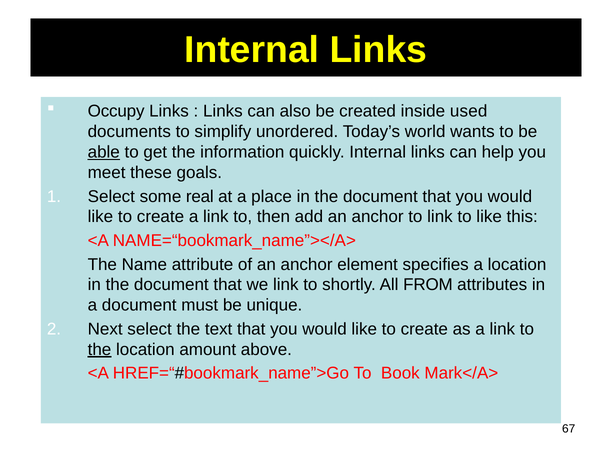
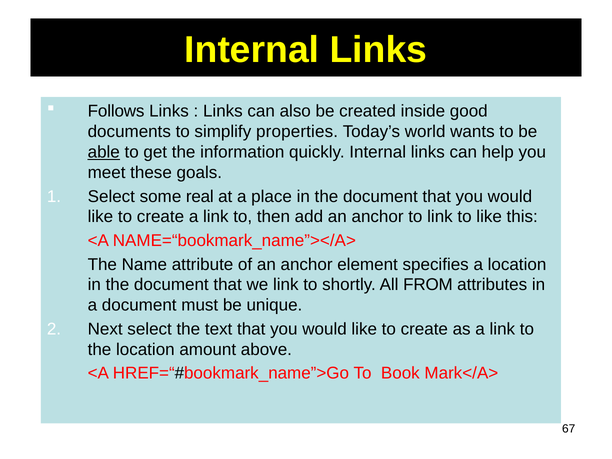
Occupy: Occupy -> Follows
used: used -> good
unordered: unordered -> properties
the at (100, 349) underline: present -> none
